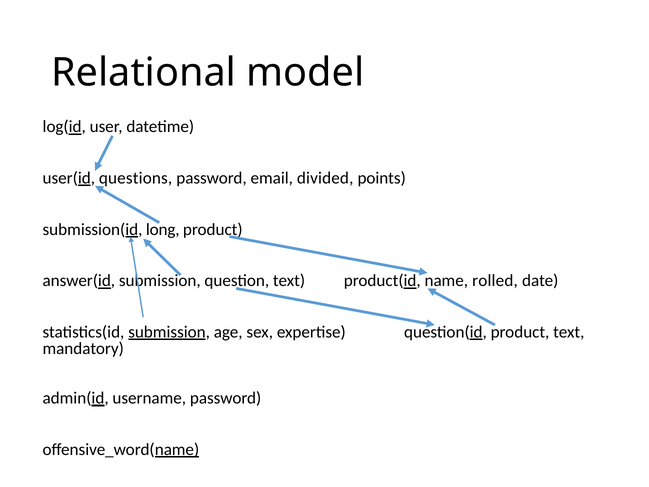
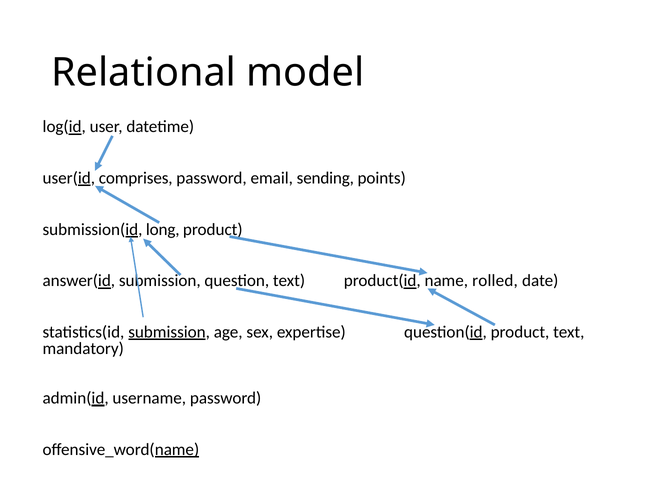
questions: questions -> comprises
divided: divided -> sending
